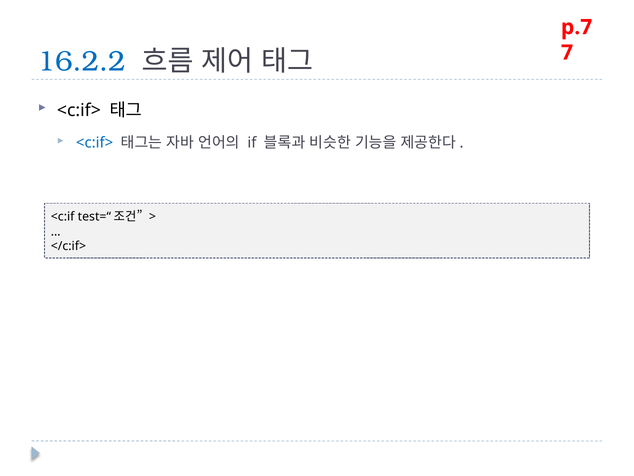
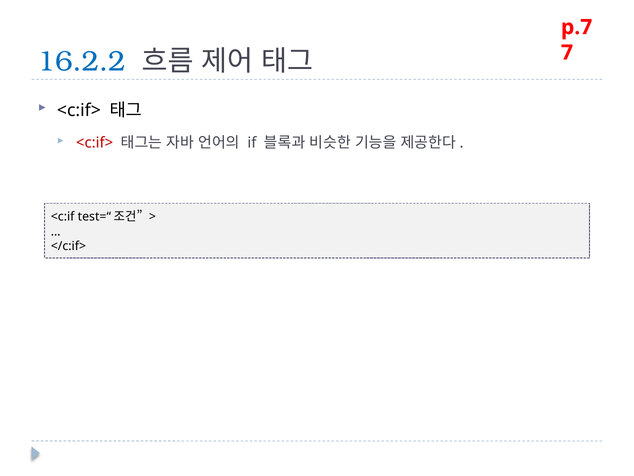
<c:if> at (95, 143) colour: blue -> red
